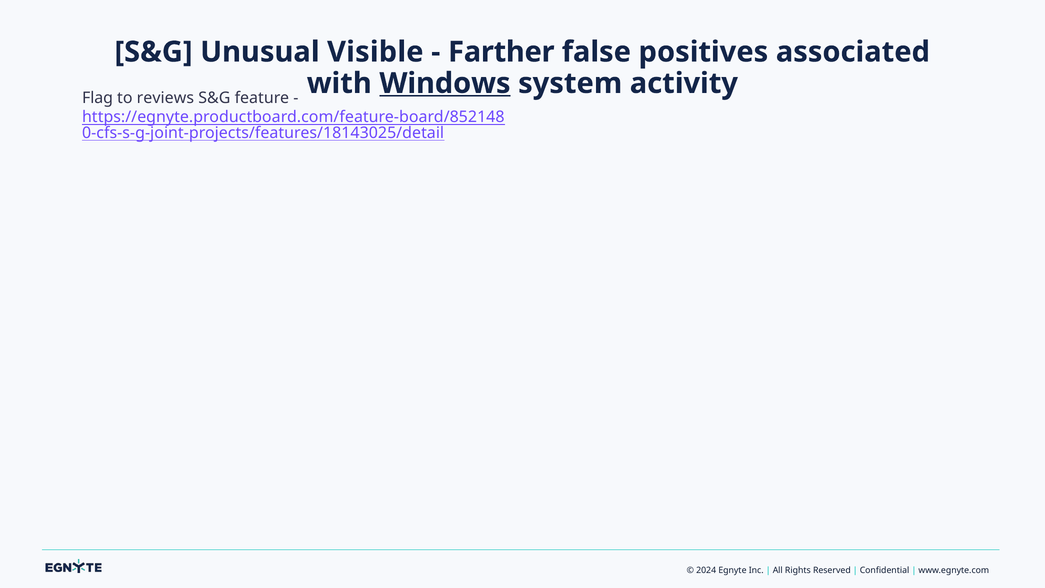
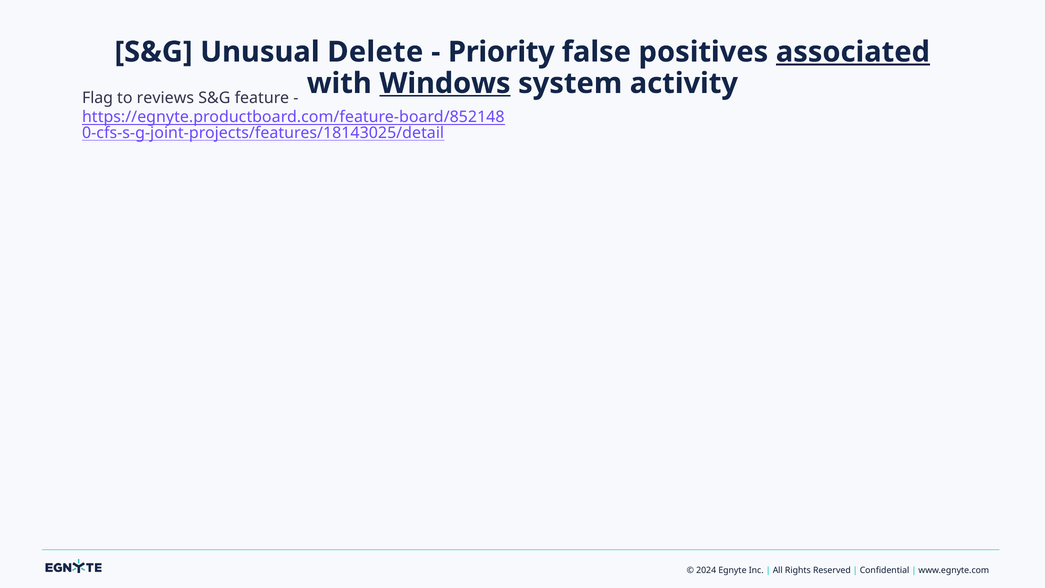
Visible: Visible -> Delete
Farther: Farther -> Priority
associated underline: none -> present
